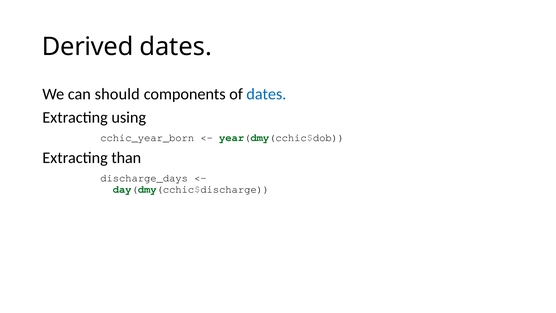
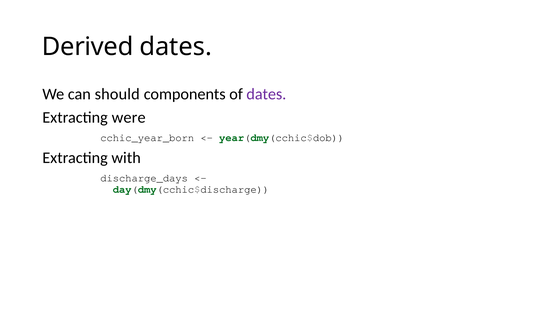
dates at (266, 94) colour: blue -> purple
using: using -> were
than: than -> with
